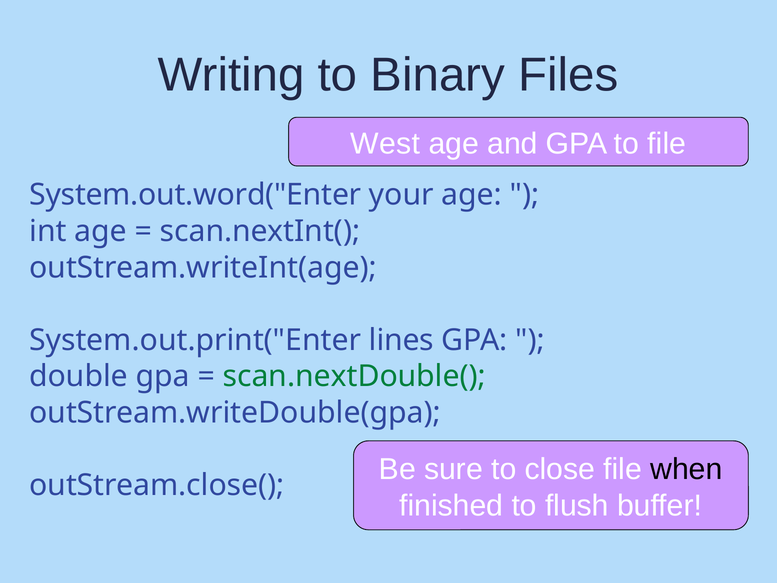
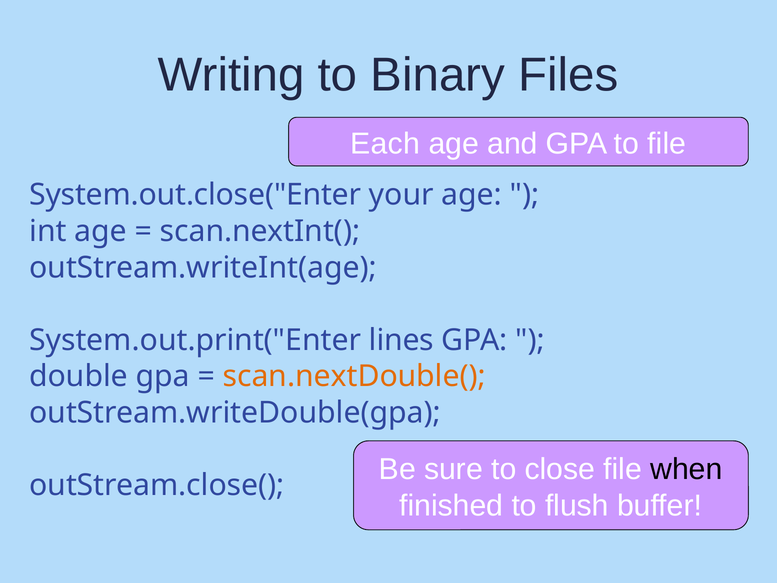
West: West -> Each
System.out.word("Enter: System.out.word("Enter -> System.out.close("Enter
scan.nextDouble( colour: green -> orange
